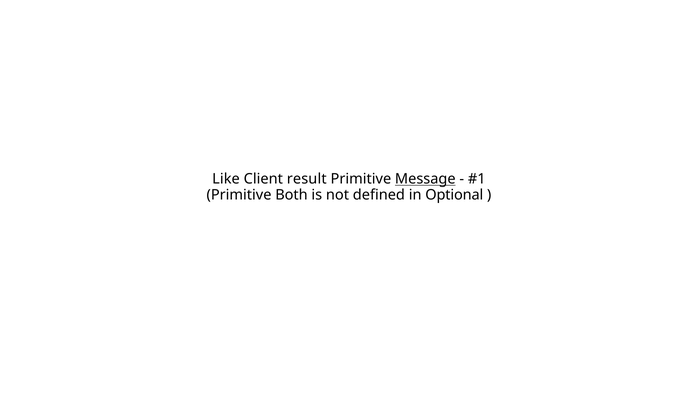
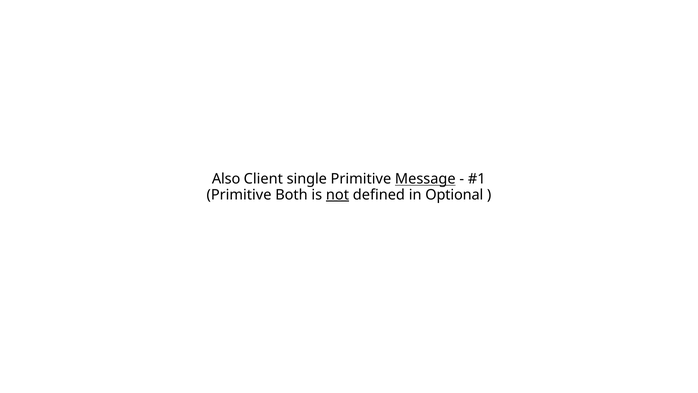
Like: Like -> Also
result: result -> single
not underline: none -> present
